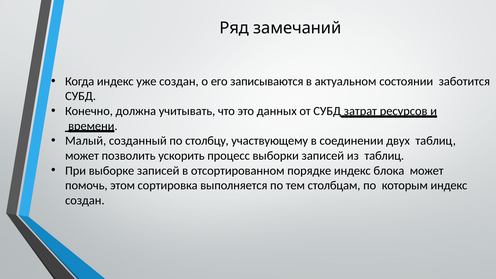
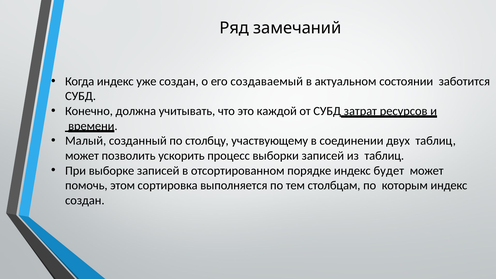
записываются: записываются -> создаваемый
данных: данных -> каждой
блока: блока -> будет
